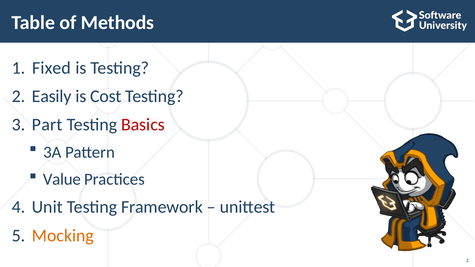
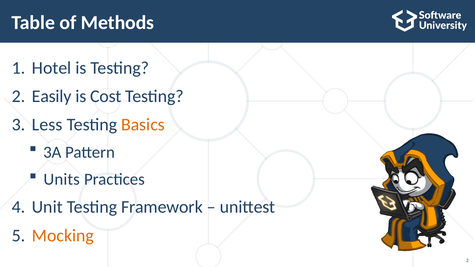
Fixed: Fixed -> Hotel
Part: Part -> Less
Basics colour: red -> orange
Value: Value -> Units
